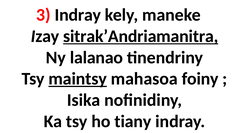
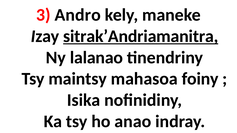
3 Indray: Indray -> Andro
maintsy underline: present -> none
tiany: tiany -> anao
